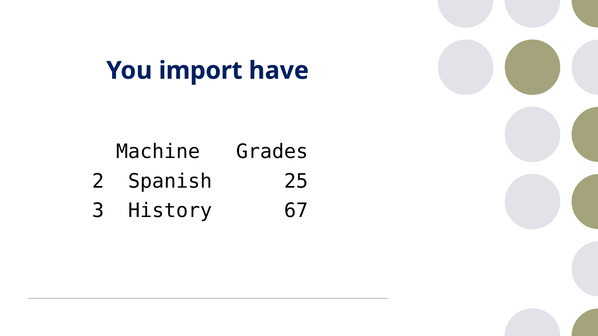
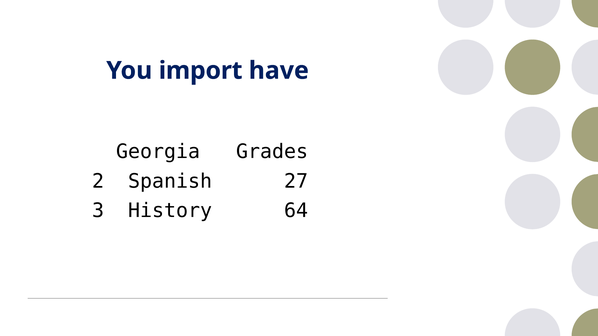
Machine: Machine -> Georgia
25: 25 -> 27
67: 67 -> 64
